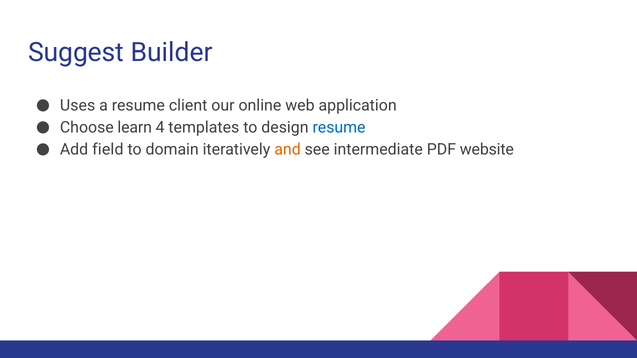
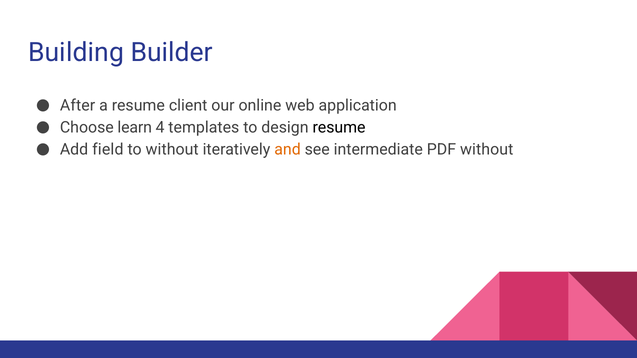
Suggest: Suggest -> Building
Uses: Uses -> After
resume at (339, 128) colour: blue -> black
to domain: domain -> without
PDF website: website -> without
